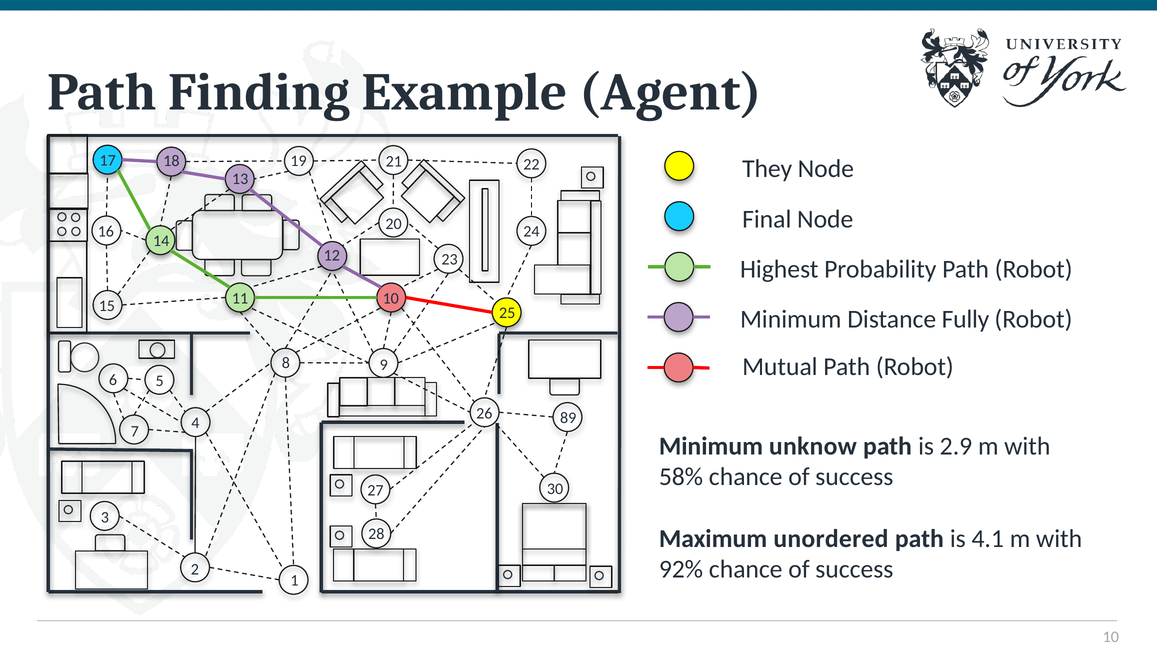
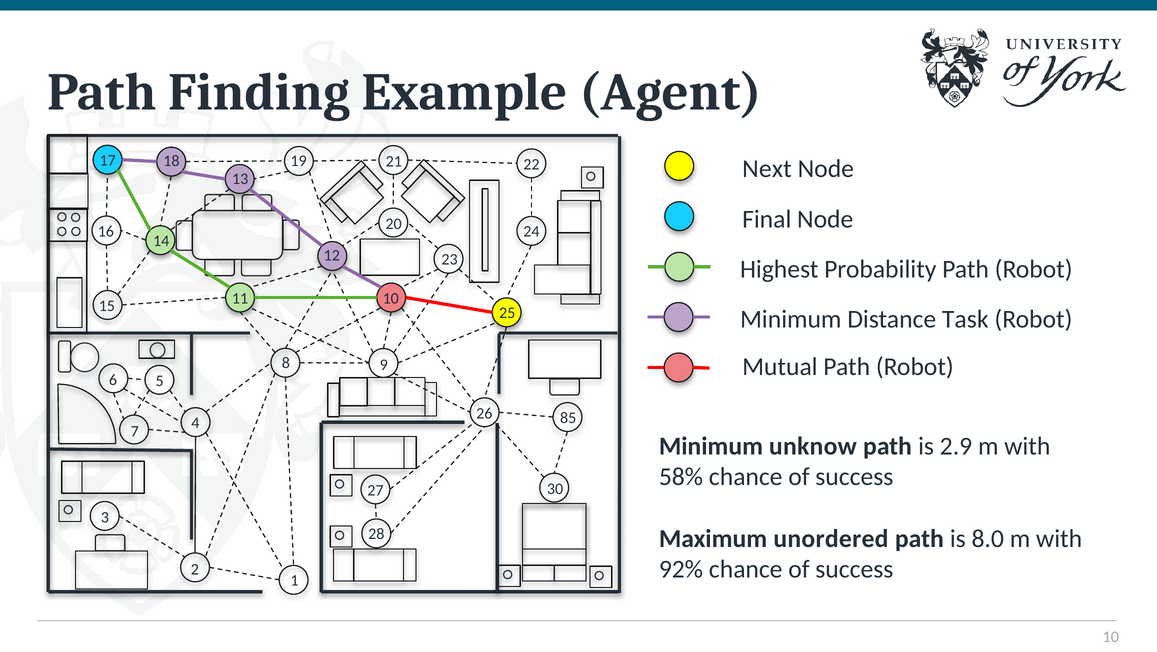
They: They -> Next
Fully: Fully -> Task
89: 89 -> 85
4.1: 4.1 -> 8.0
